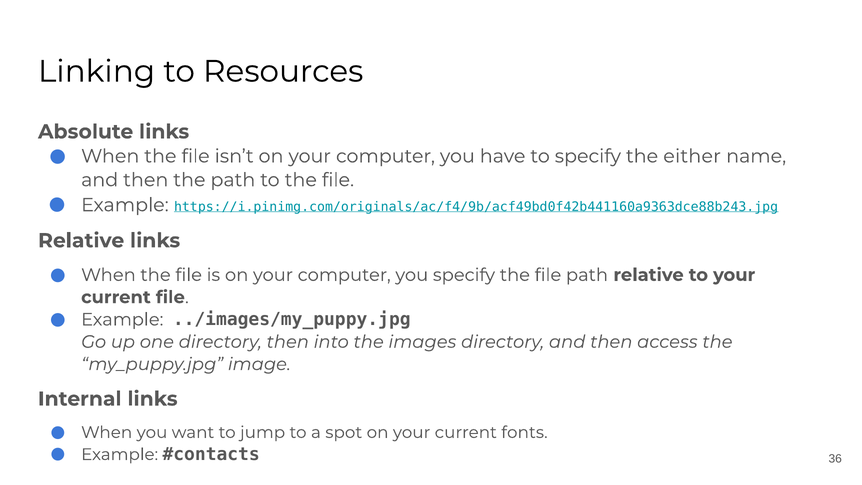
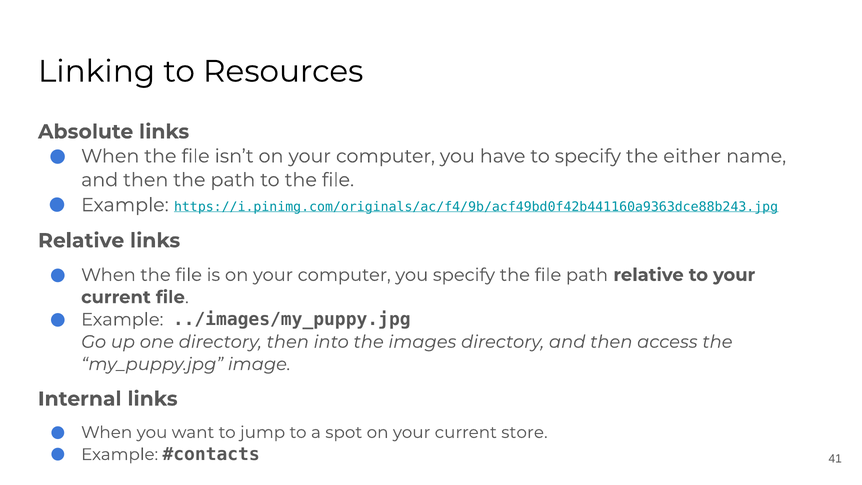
fonts: fonts -> store
36: 36 -> 41
